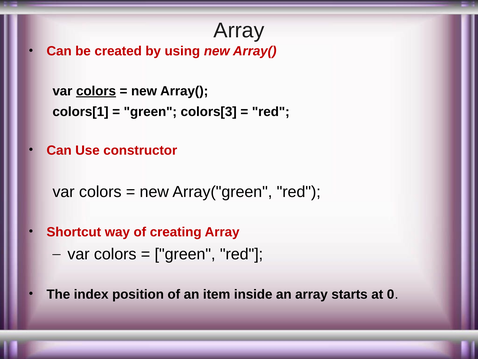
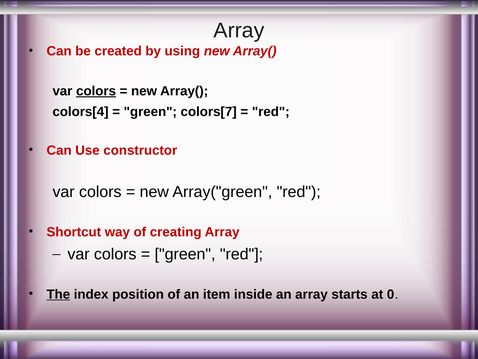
colors[1: colors[1 -> colors[4
colors[3: colors[3 -> colors[7
The underline: none -> present
